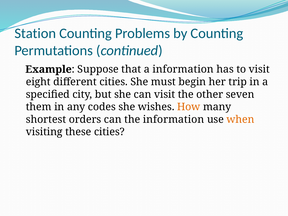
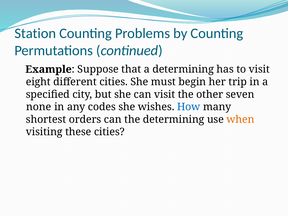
a information: information -> determining
them: them -> none
How colour: orange -> blue
the information: information -> determining
